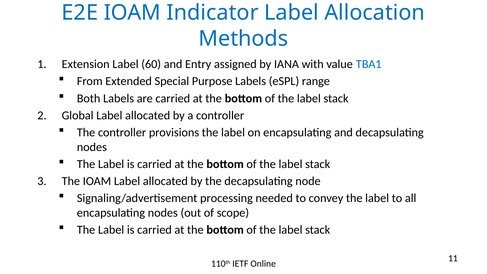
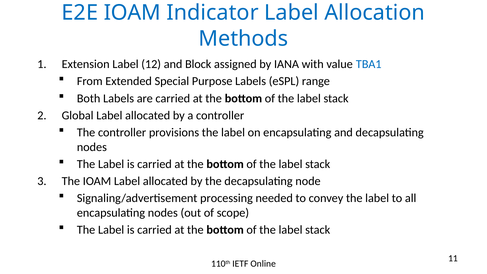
60: 60 -> 12
Entry: Entry -> Block
